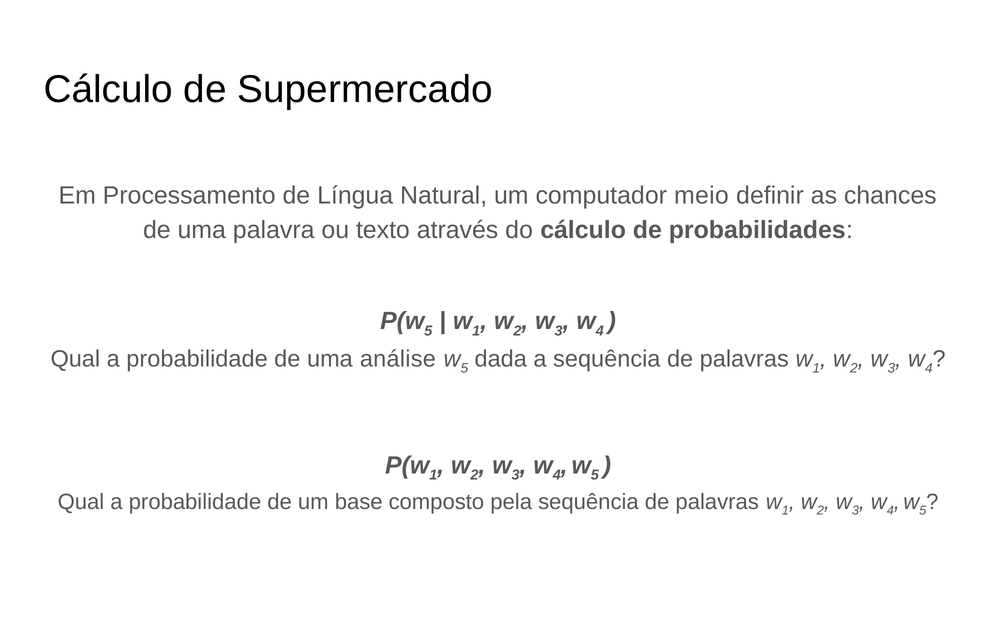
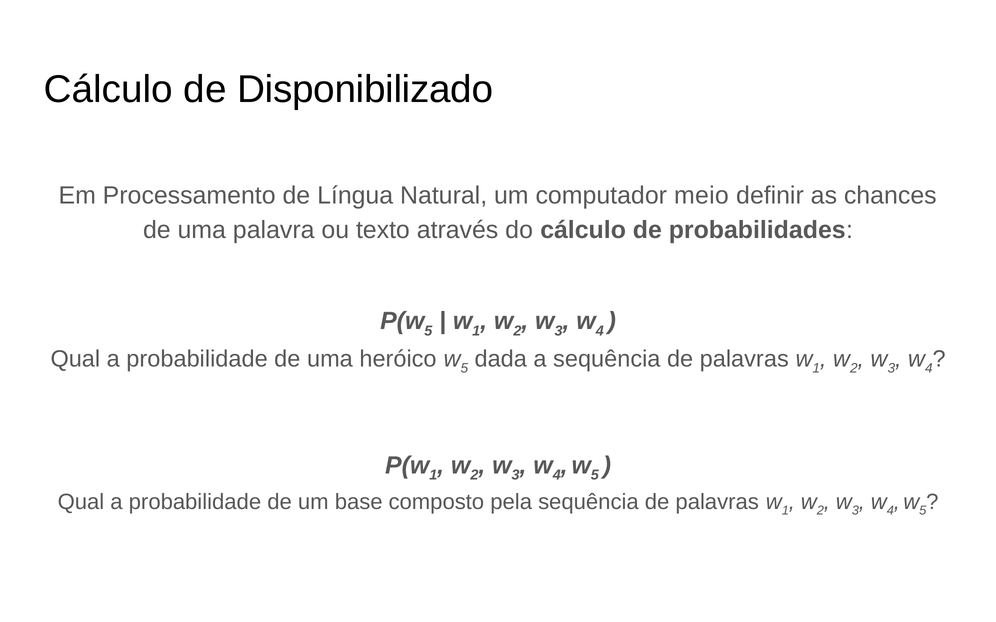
Supermercado: Supermercado -> Disponibilizado
análise: análise -> heróico
